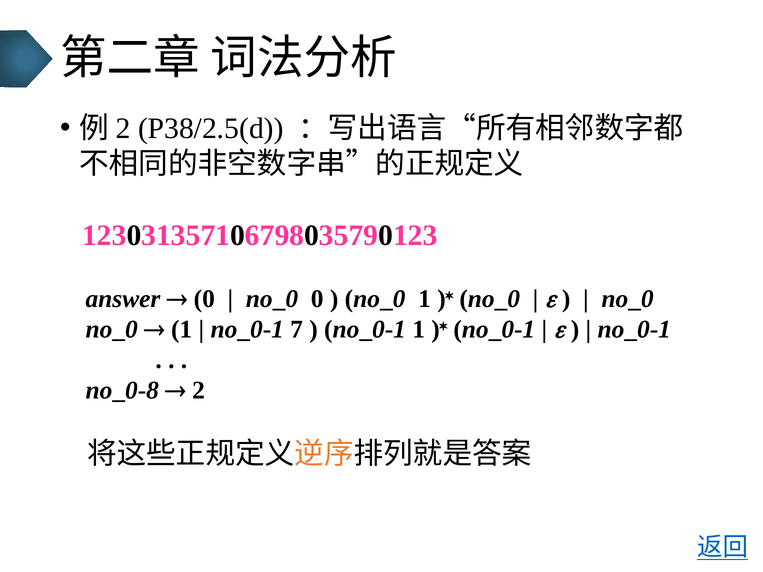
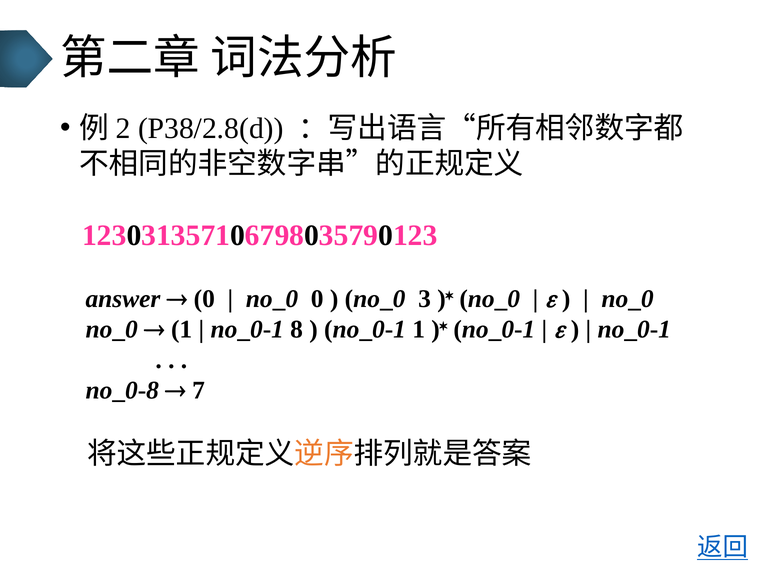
P38/2.5(d: P38/2.5(d -> P38/2.8(d
no_0 1: 1 -> 3
7: 7 -> 8
2 at (199, 390): 2 -> 7
